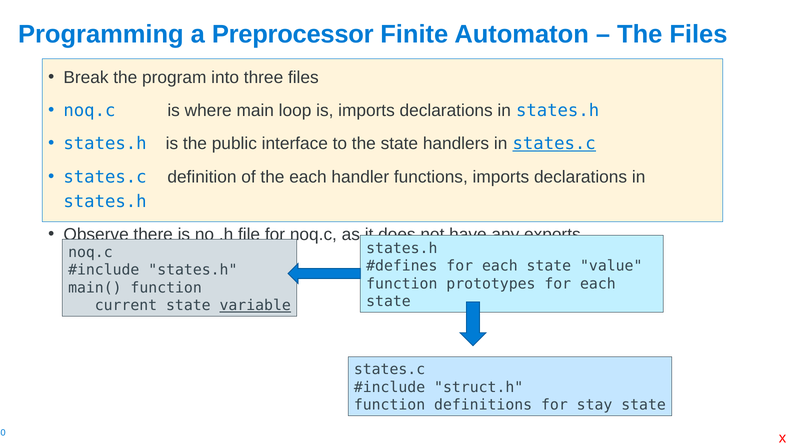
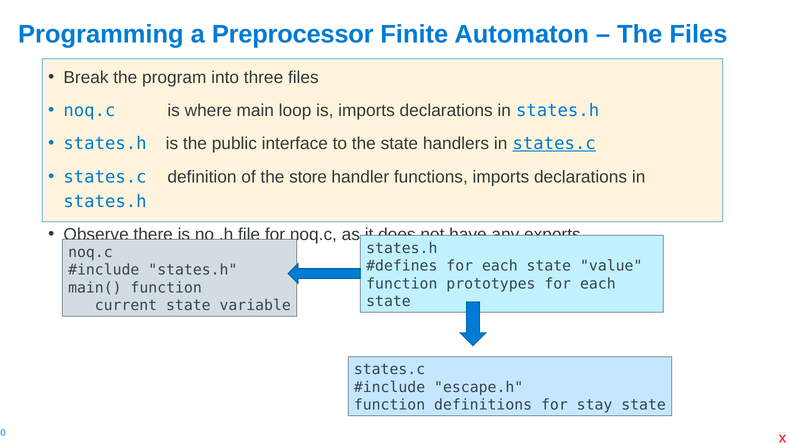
the each: each -> store
variable underline: present -> none
struct.h: struct.h -> escape.h
